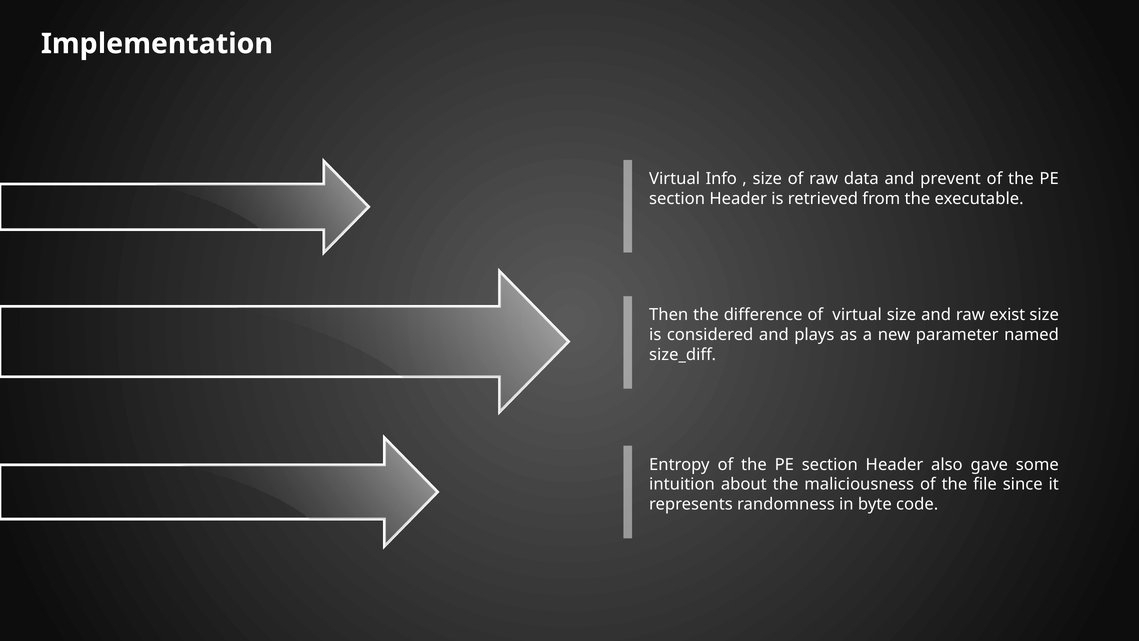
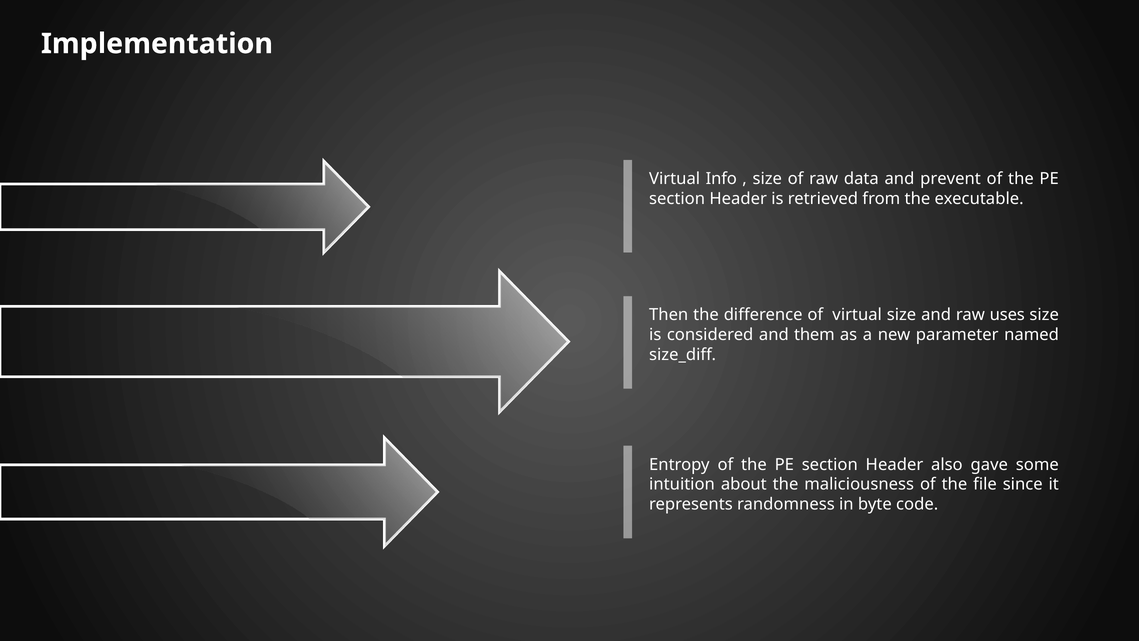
exist: exist -> uses
plays: plays -> them
